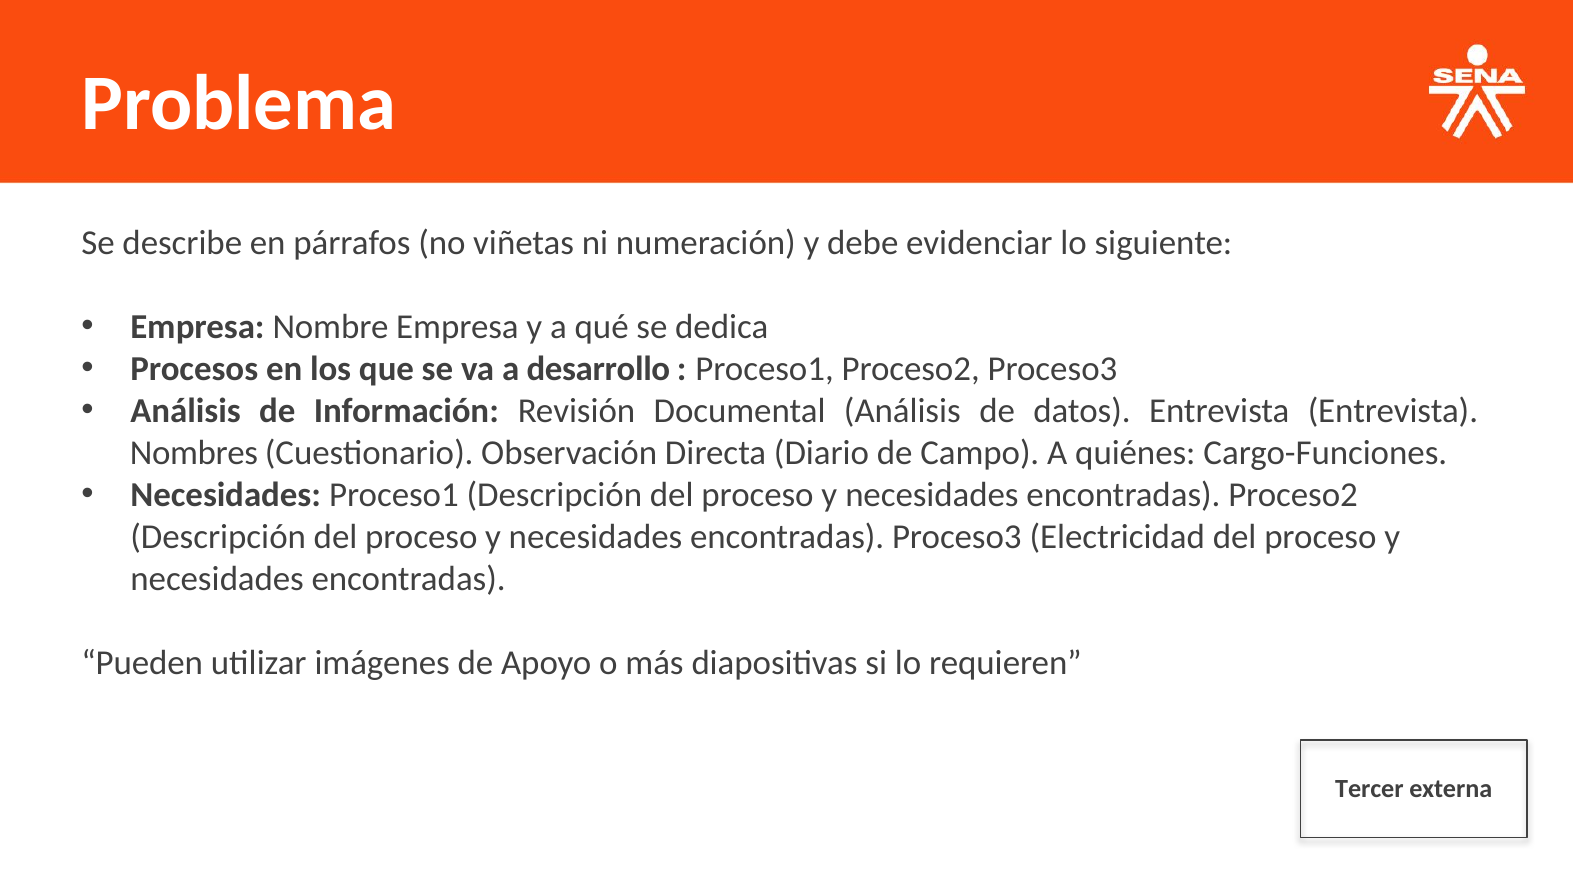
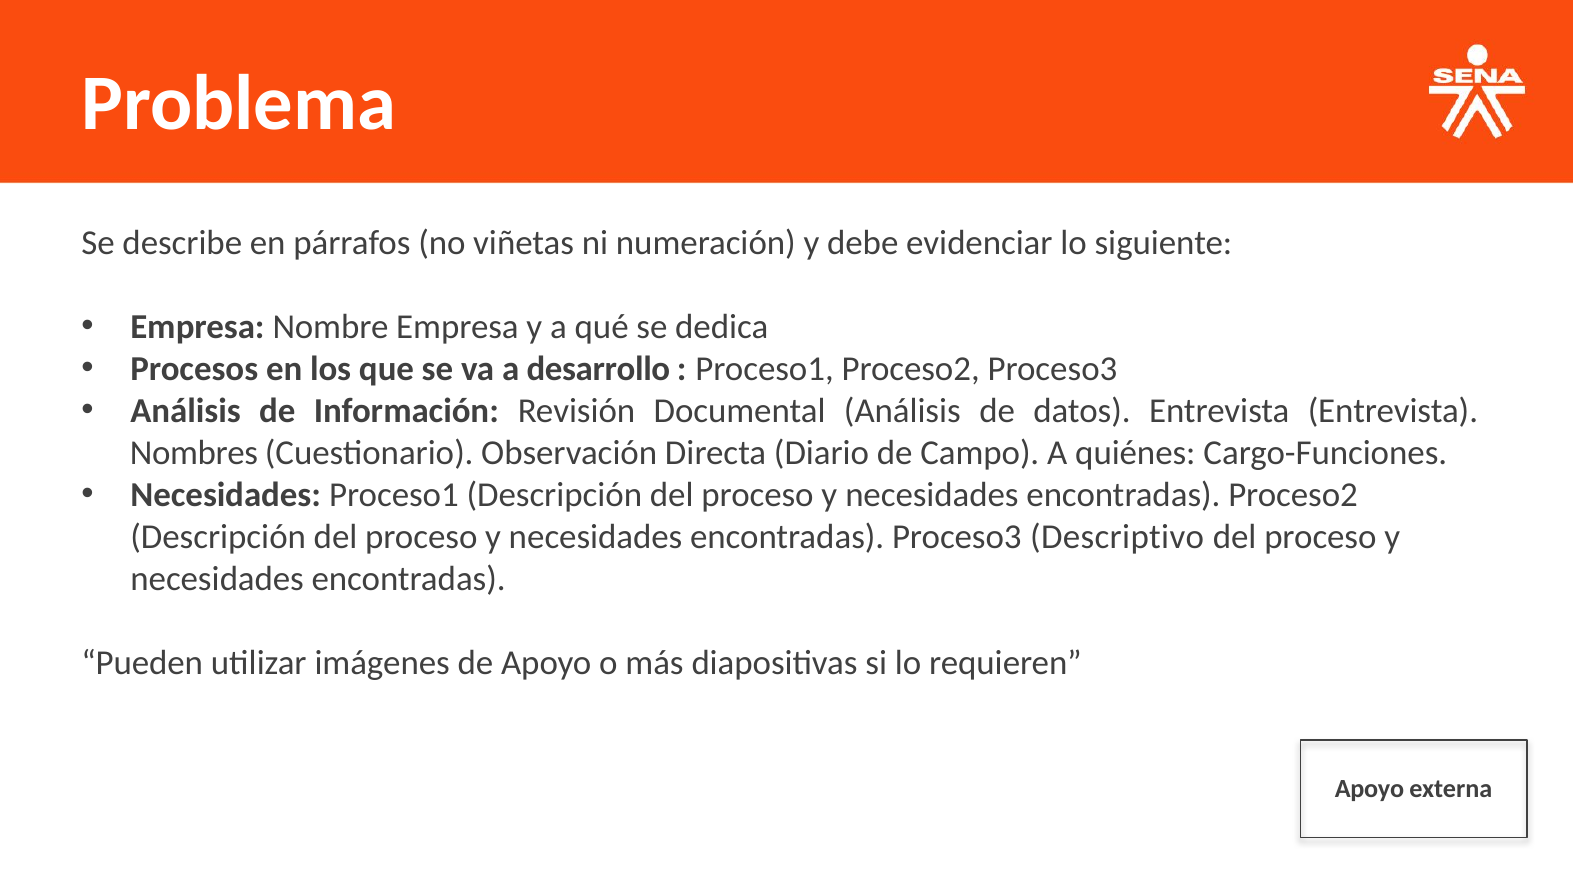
Electricidad: Electricidad -> Descriptivo
Tercer at (1369, 789): Tercer -> Apoyo
